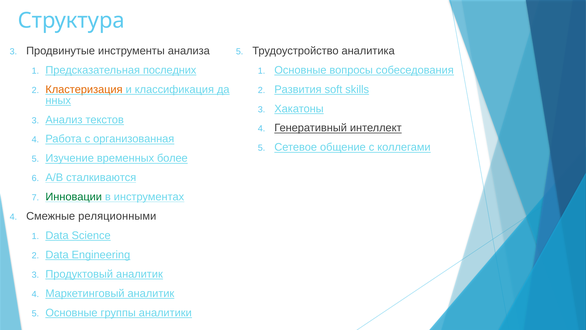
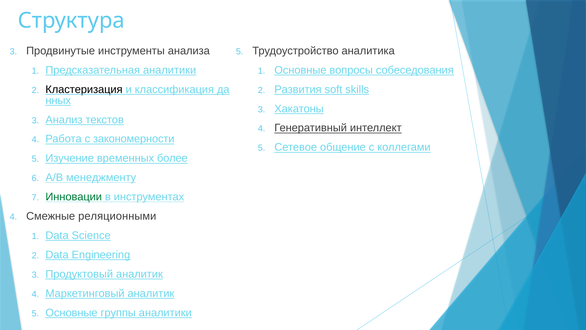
Предсказательная последних: последних -> аналитики
Кластеризация colour: orange -> black
организованная: организованная -> закономерности
сталкиваются: сталкиваются -> менеджменту
